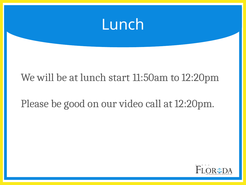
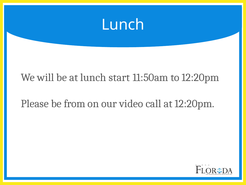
good: good -> from
